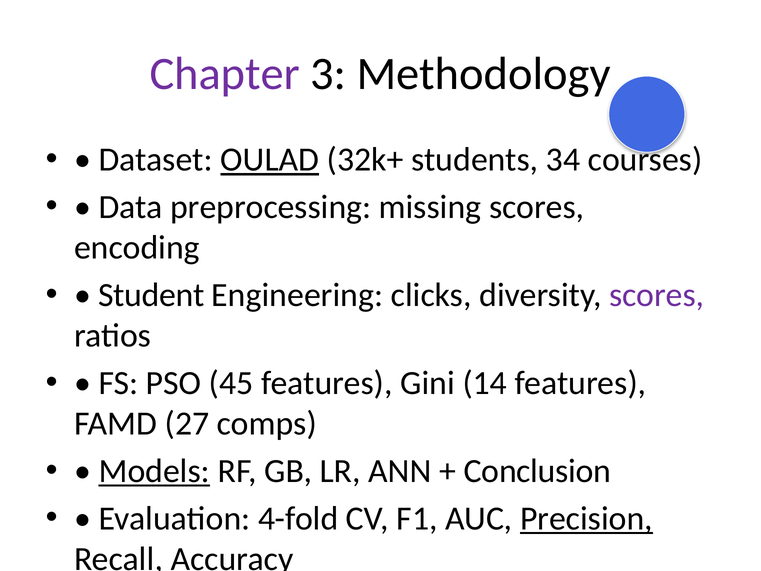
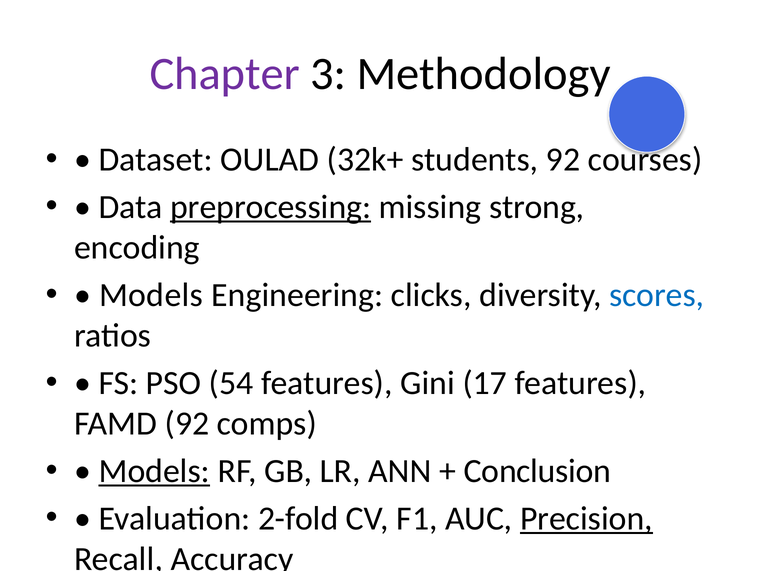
OULAD underline: present -> none
students 34: 34 -> 92
preprocessing underline: none -> present
missing scores: scores -> strong
Student at (151, 295): Student -> Models
scores at (657, 295) colour: purple -> blue
45: 45 -> 54
14: 14 -> 17
FAMD 27: 27 -> 92
4-fold: 4-fold -> 2-fold
